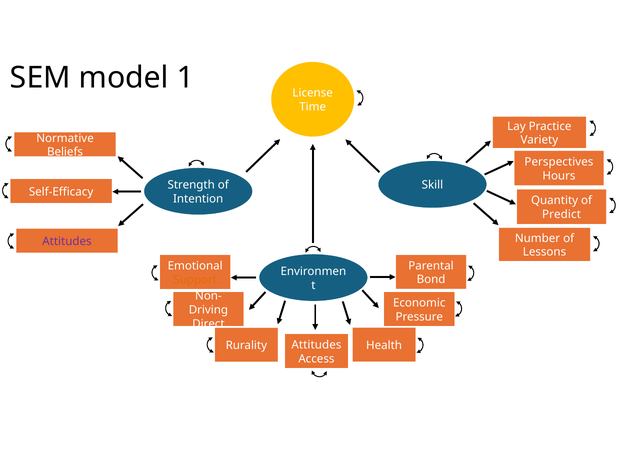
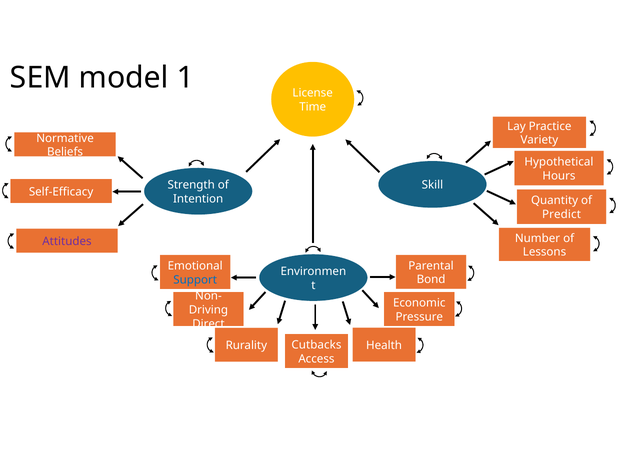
Perspectives: Perspectives -> Hypothetical
Support colour: orange -> blue
Rurality Attitudes: Attitudes -> Cutbacks
